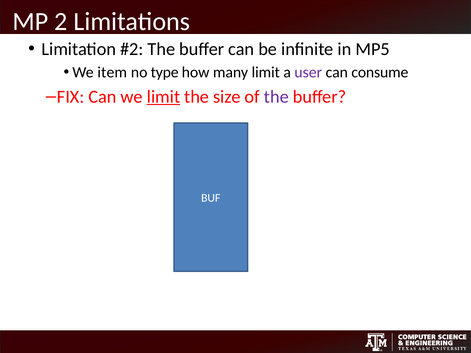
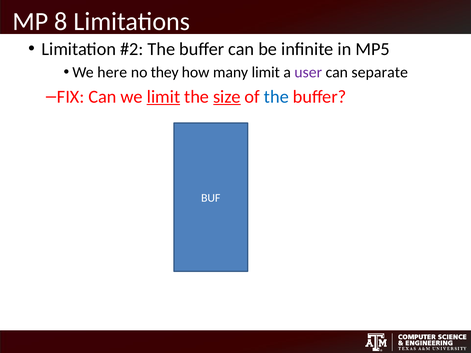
2: 2 -> 8
item: item -> here
type: type -> they
consume: consume -> separate
size underline: none -> present
the at (276, 97) colour: purple -> blue
